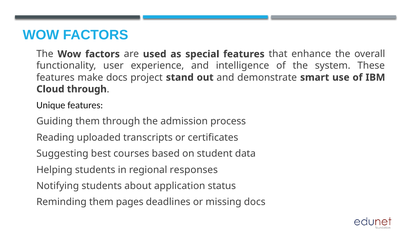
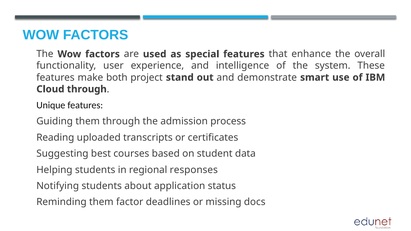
make docs: docs -> both
pages: pages -> factor
